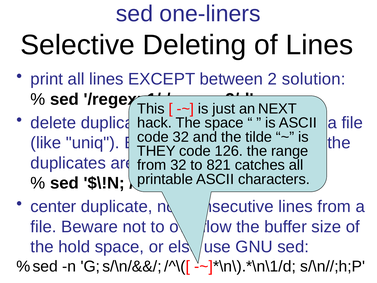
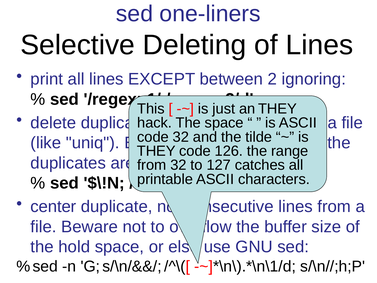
solution: solution -> ignoring
NEXT at (277, 109): NEXT -> THEY
821: 821 -> 127
